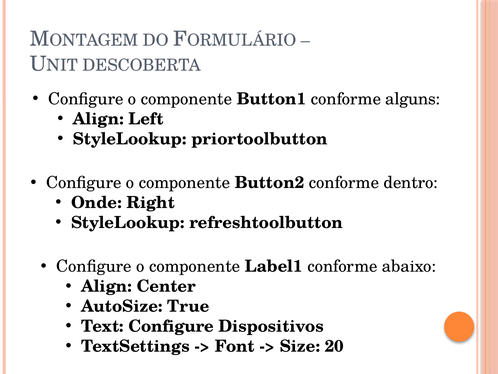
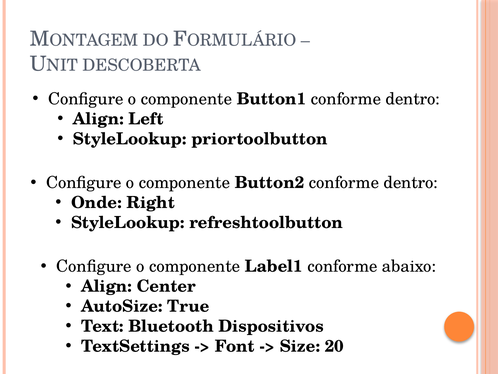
Button1 conforme alguns: alguns -> dentro
Text Configure: Configure -> Bluetooth
